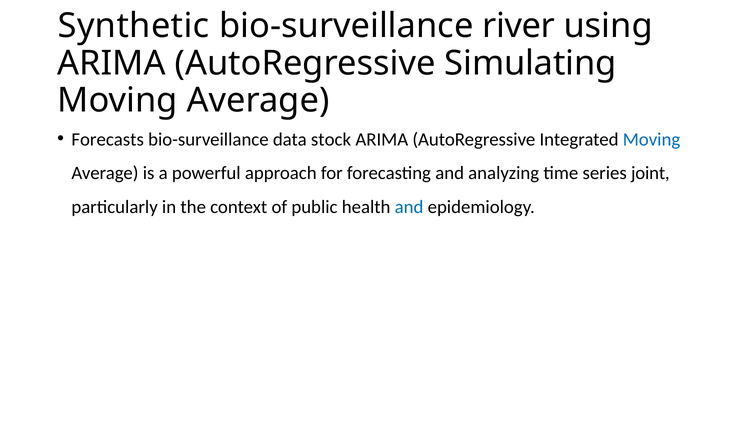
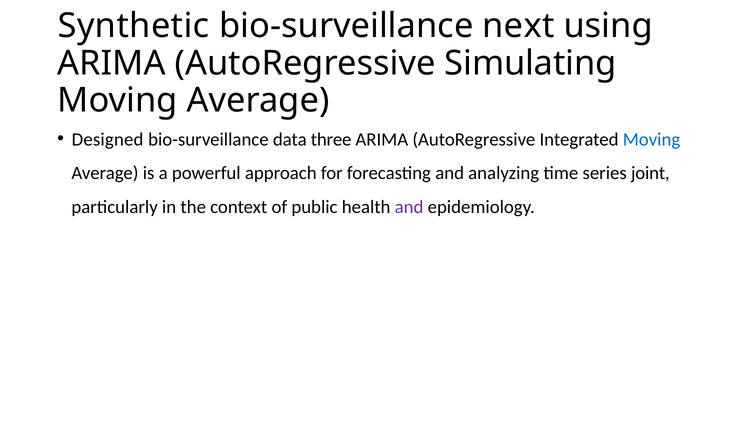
river: river -> next
Forecasts: Forecasts -> Designed
stock: stock -> three
and at (409, 207) colour: blue -> purple
